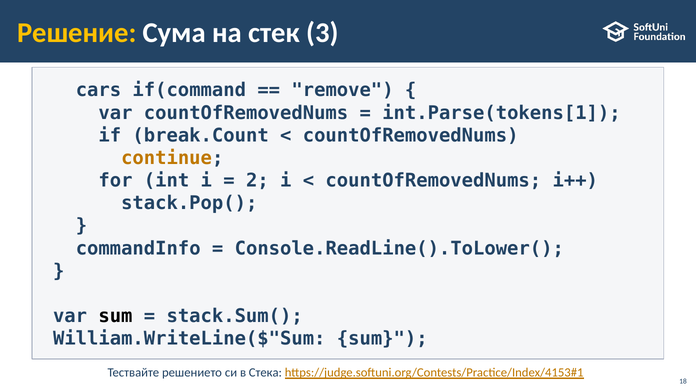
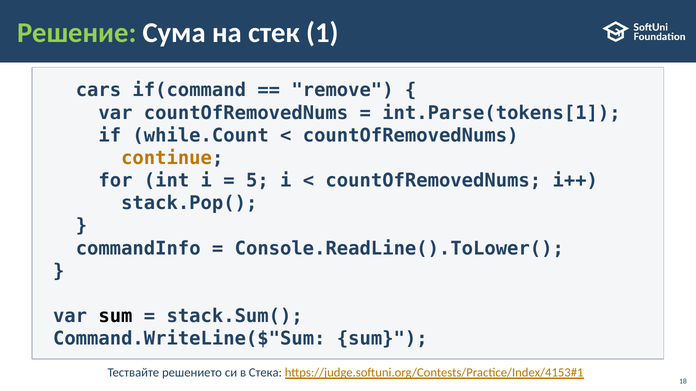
Решение colour: yellow -> light green
3: 3 -> 1
break.Count: break.Count -> while.Count
2: 2 -> 5
William.WriteLine($"Sum: William.WriteLine($"Sum -> Command.WriteLine($"Sum
